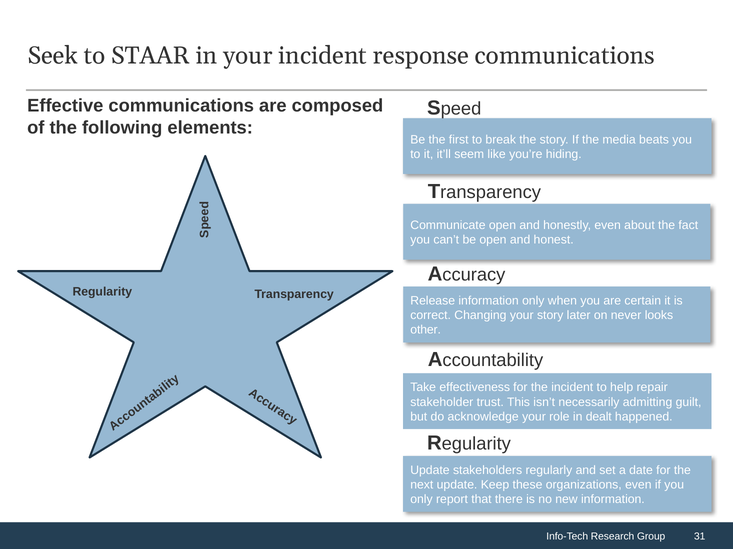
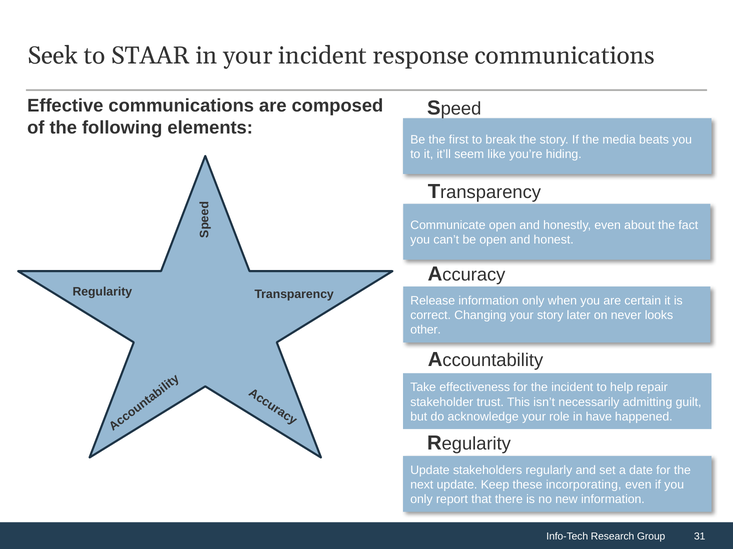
dealt: dealt -> have
organizations: organizations -> incorporating
